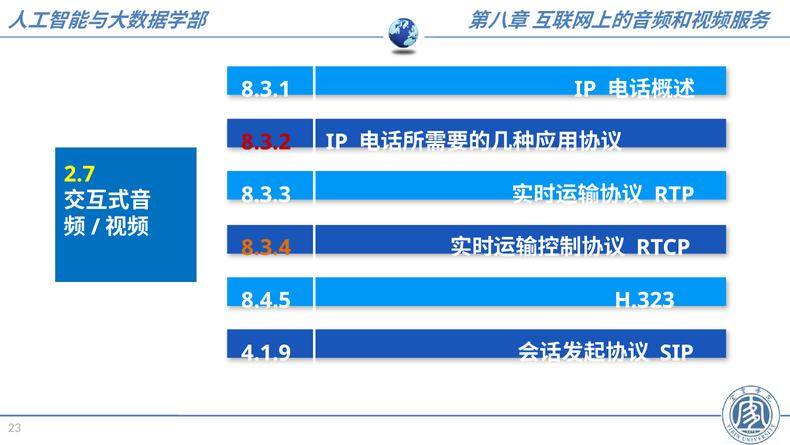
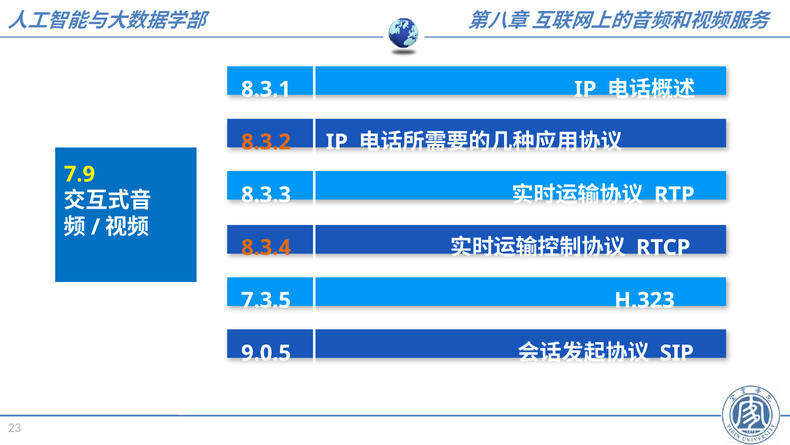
8.3.2 colour: red -> orange
2.7: 2.7 -> 7.9
8.4.5: 8.4.5 -> 7.3.5
4.1.9: 4.1.9 -> 9.0.5
